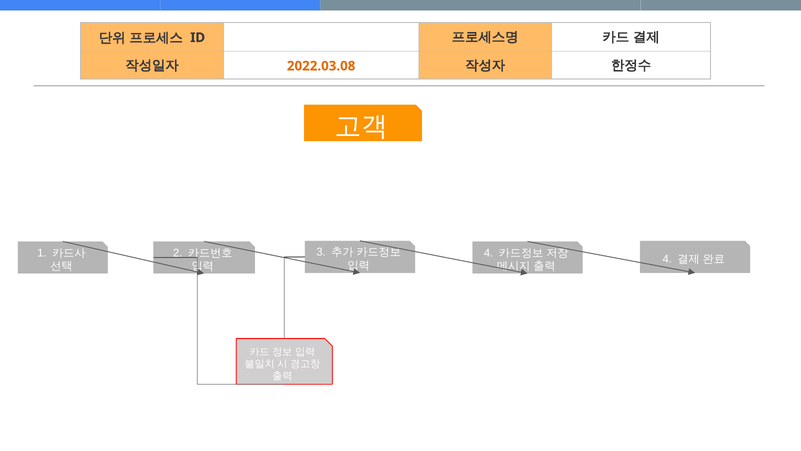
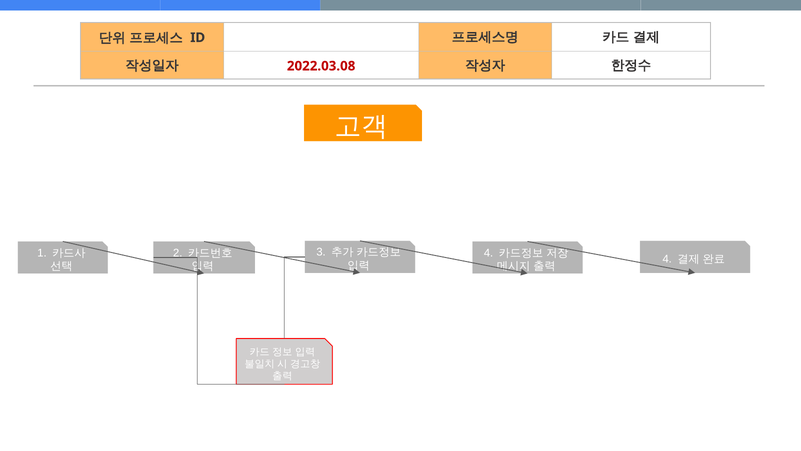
2022.03.08 colour: orange -> red
